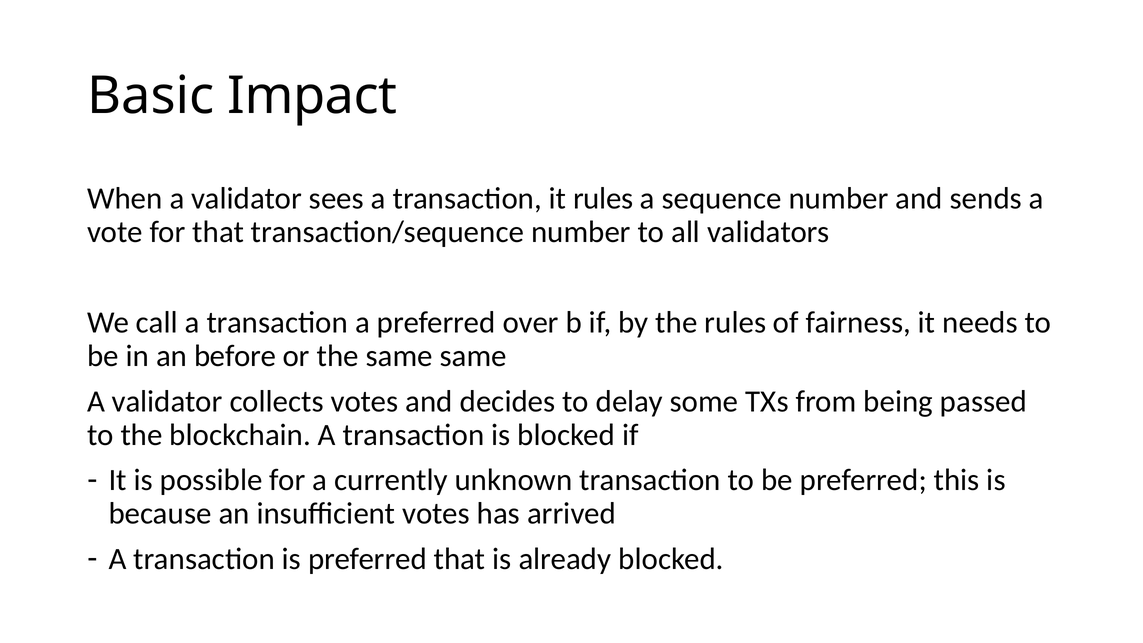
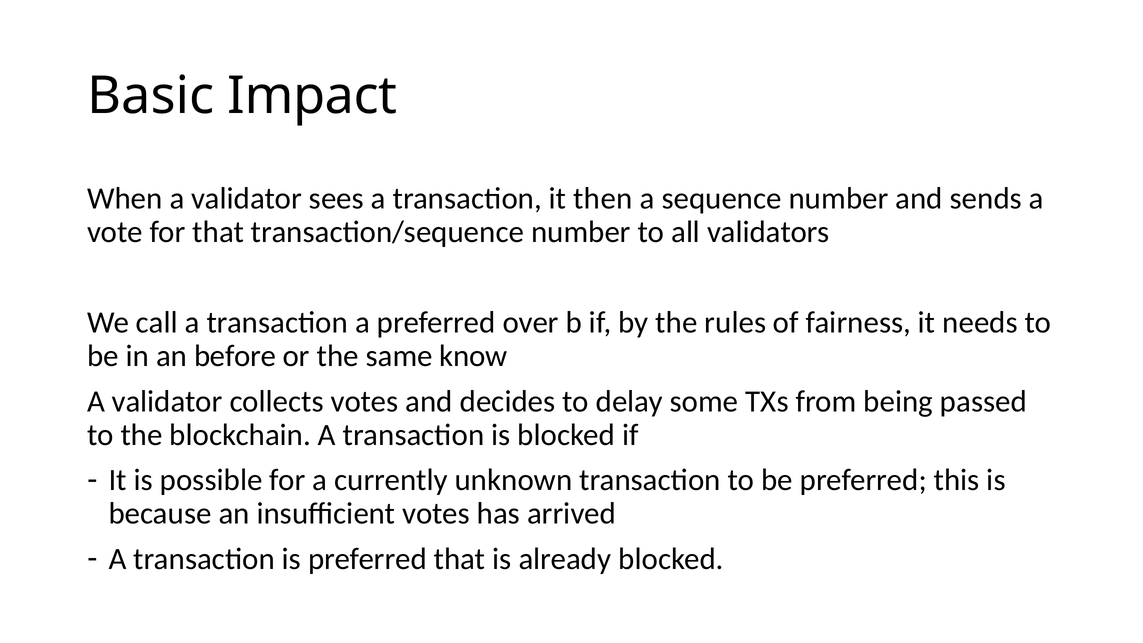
it rules: rules -> then
same same: same -> know
